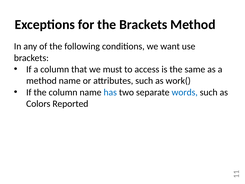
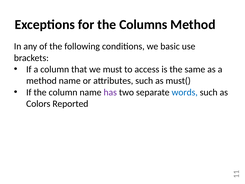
the Brackets: Brackets -> Columns
want: want -> basic
work(: work( -> must(
has colour: blue -> purple
